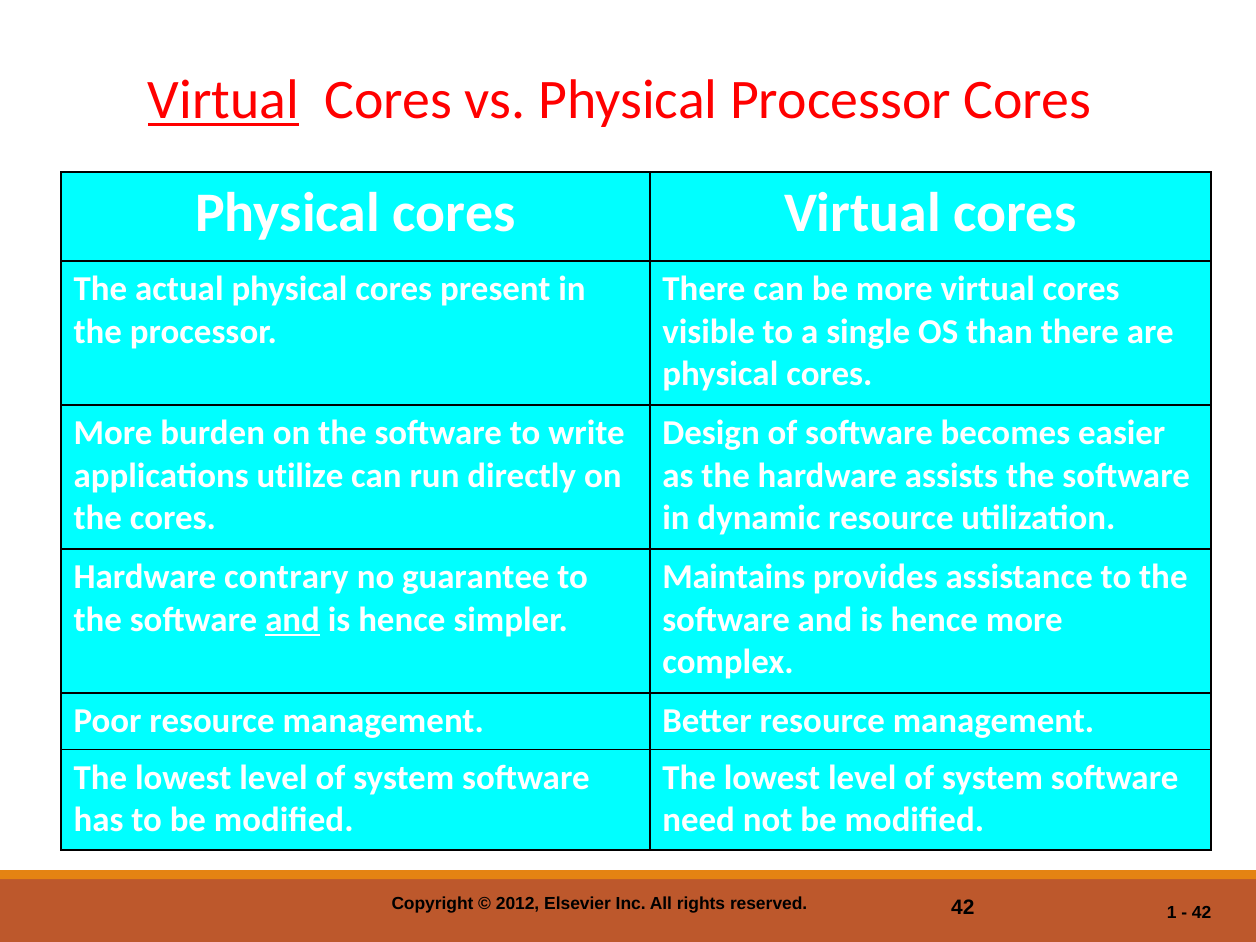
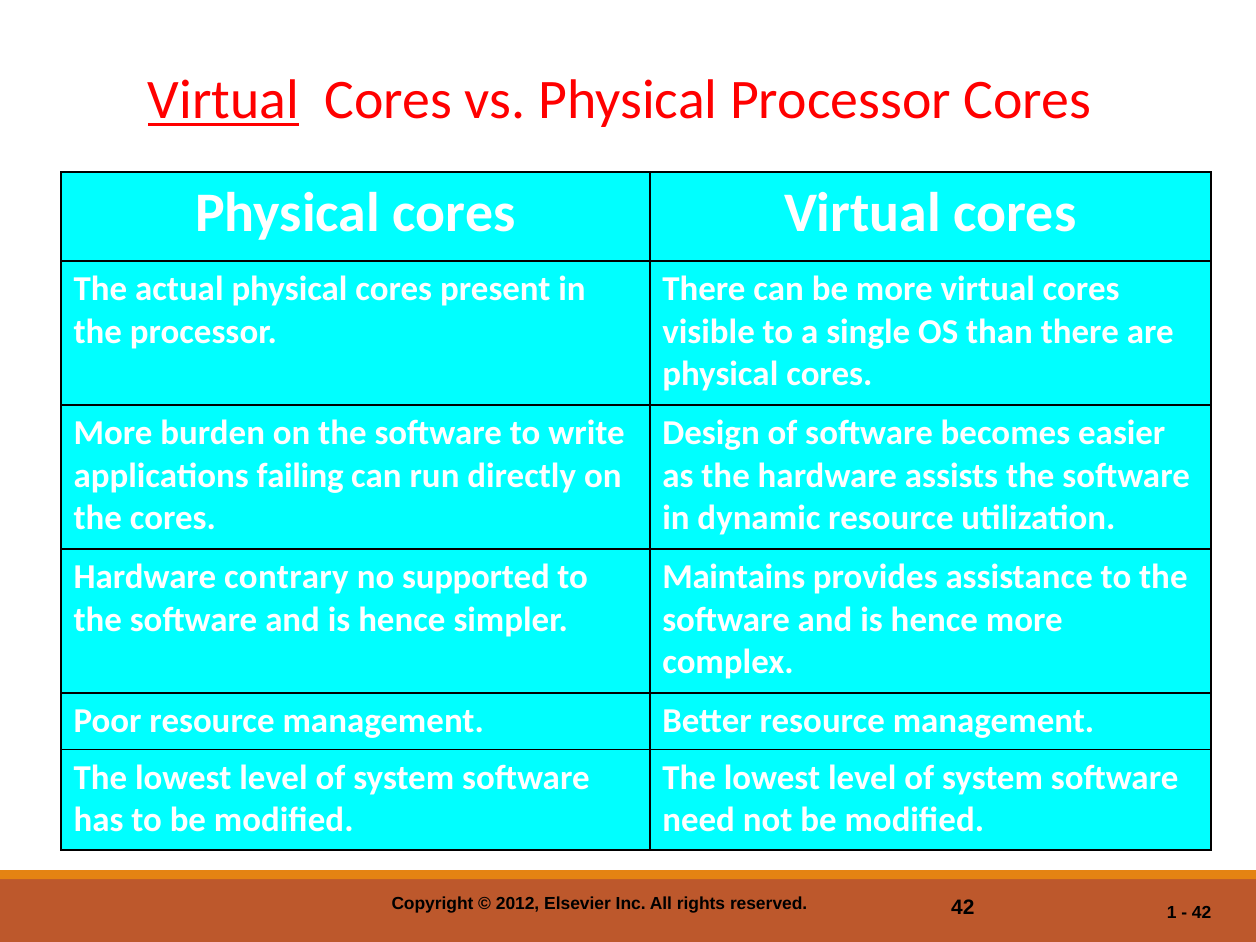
utilize: utilize -> failing
guarantee: guarantee -> supported
and at (293, 620) underline: present -> none
